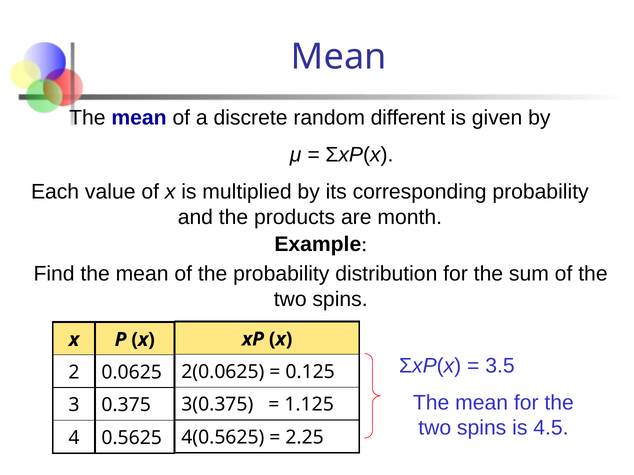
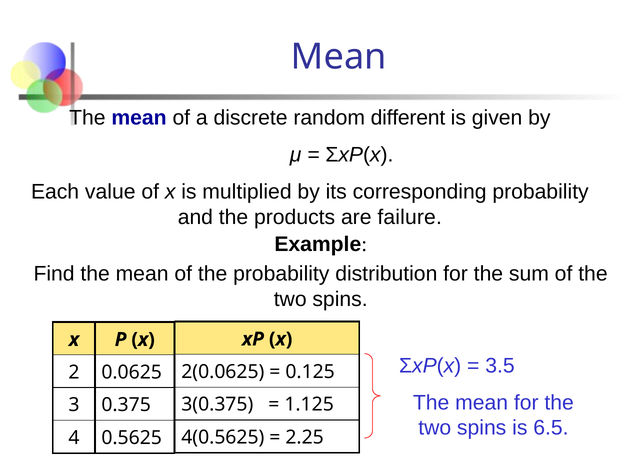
month: month -> failure
4.5: 4.5 -> 6.5
